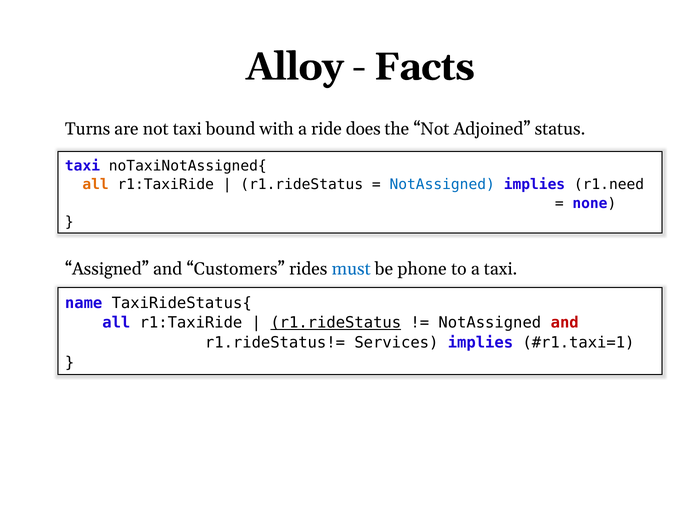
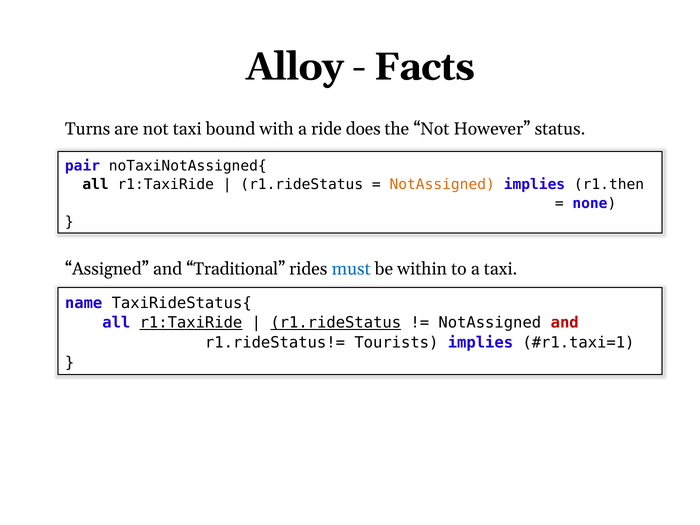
Adjoined: Adjoined -> However
taxi at (83, 166): taxi -> pair
all at (96, 185) colour: orange -> black
NotAssigned at (442, 185) colour: blue -> orange
r1.need: r1.need -> r1.then
Customers: Customers -> Traditional
phone: phone -> within
r1:TaxiRide at (191, 323) underline: none -> present
Services: Services -> Tourists
